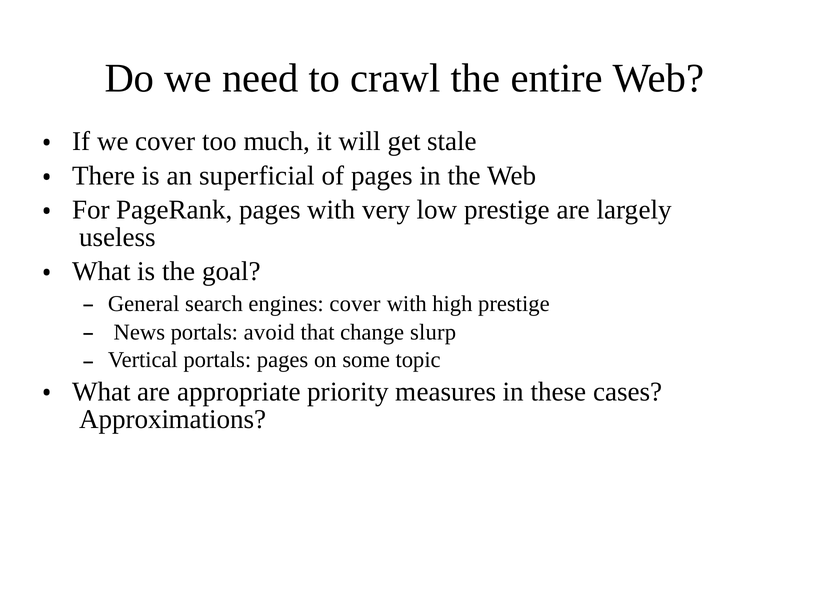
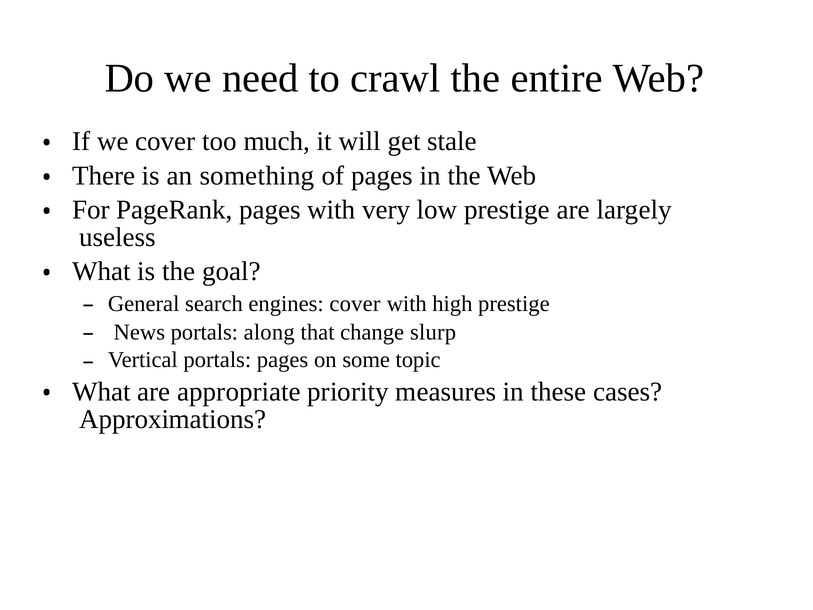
superficial: superficial -> something
avoid: avoid -> along
